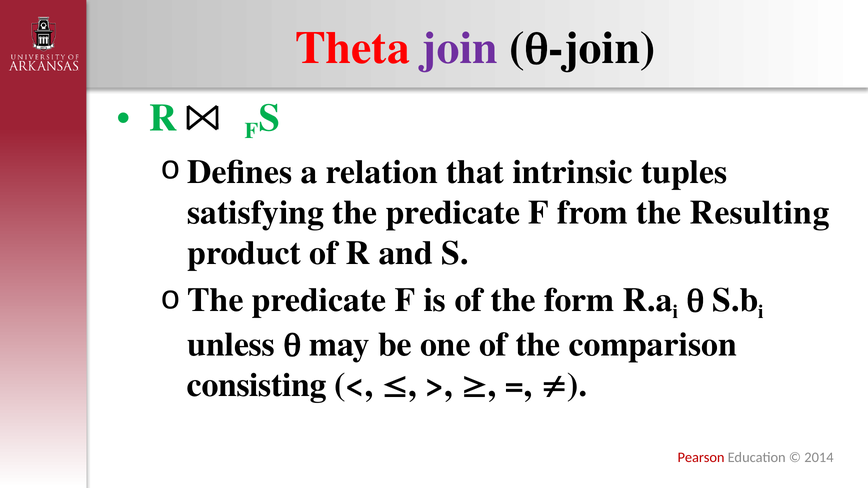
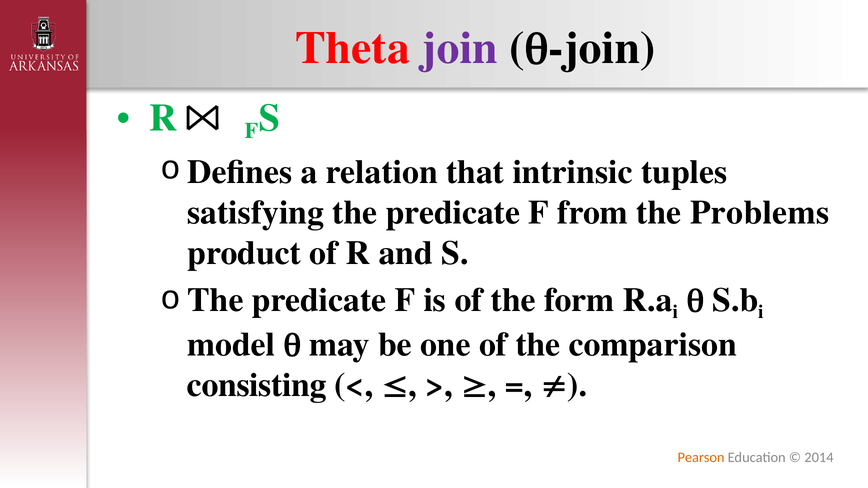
Resulting: Resulting -> Problems
unless: unless -> model
Pearson colour: red -> orange
